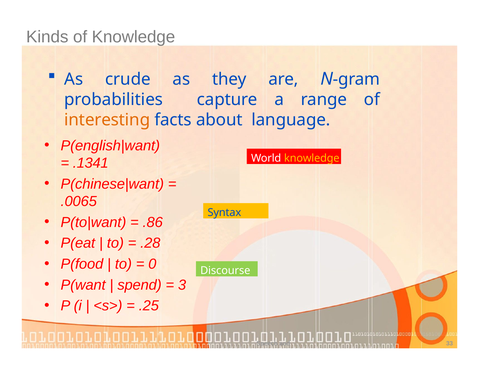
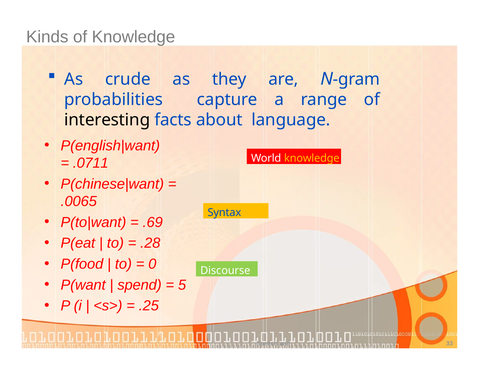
interesting colour: orange -> black
.1341: .1341 -> .0711
.86: .86 -> .69
3: 3 -> 5
